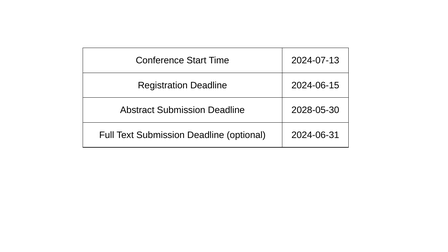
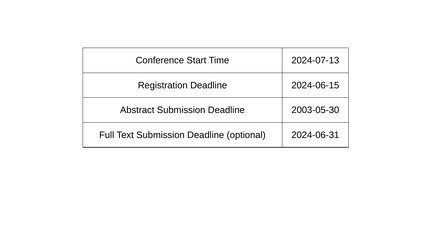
2028-05-30: 2028-05-30 -> 2003-05-30
